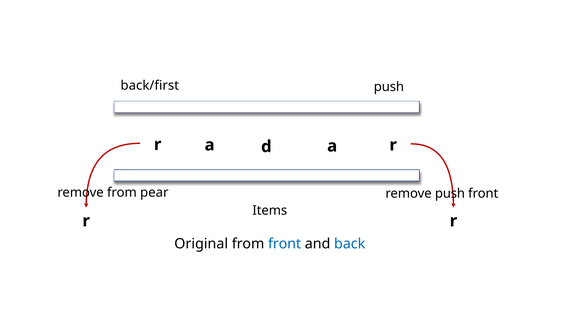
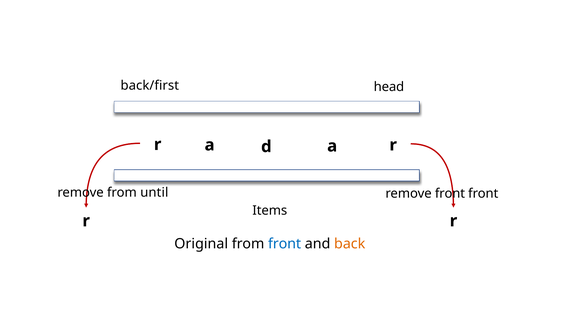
push at (389, 87): push -> head
pear: pear -> until
remove push: push -> front
back colour: blue -> orange
